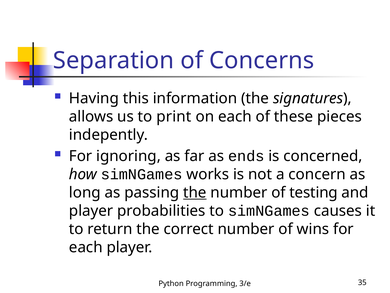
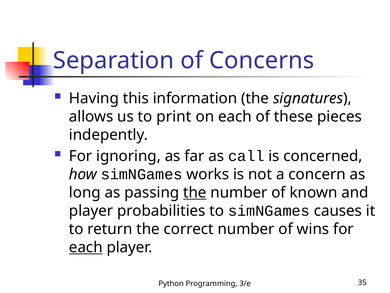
ends: ends -> call
testing: testing -> known
each at (86, 247) underline: none -> present
